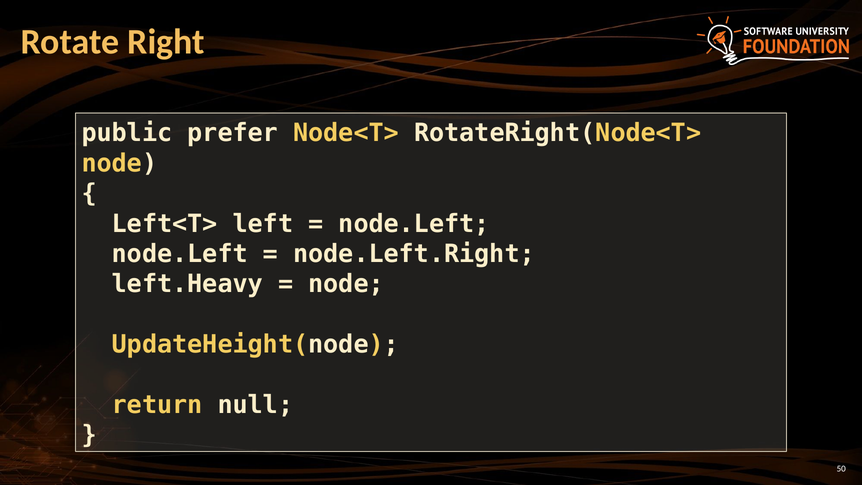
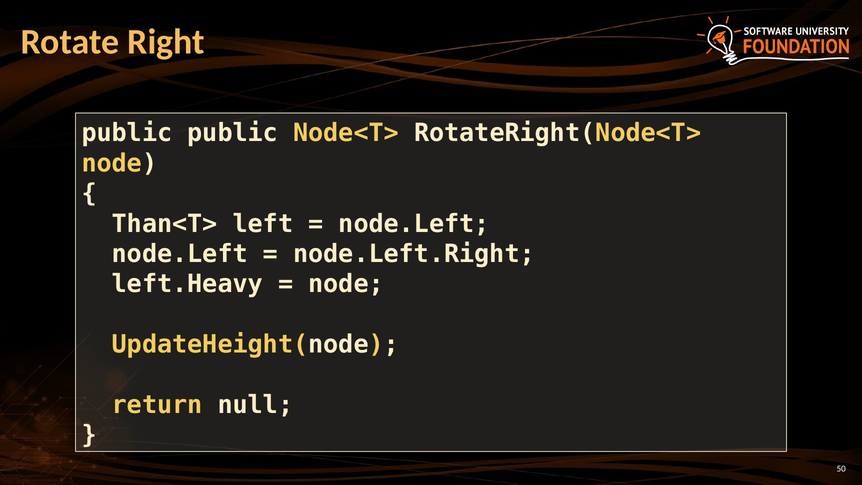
public prefer: prefer -> public
Left<T>: Left<T> -> Than<T>
